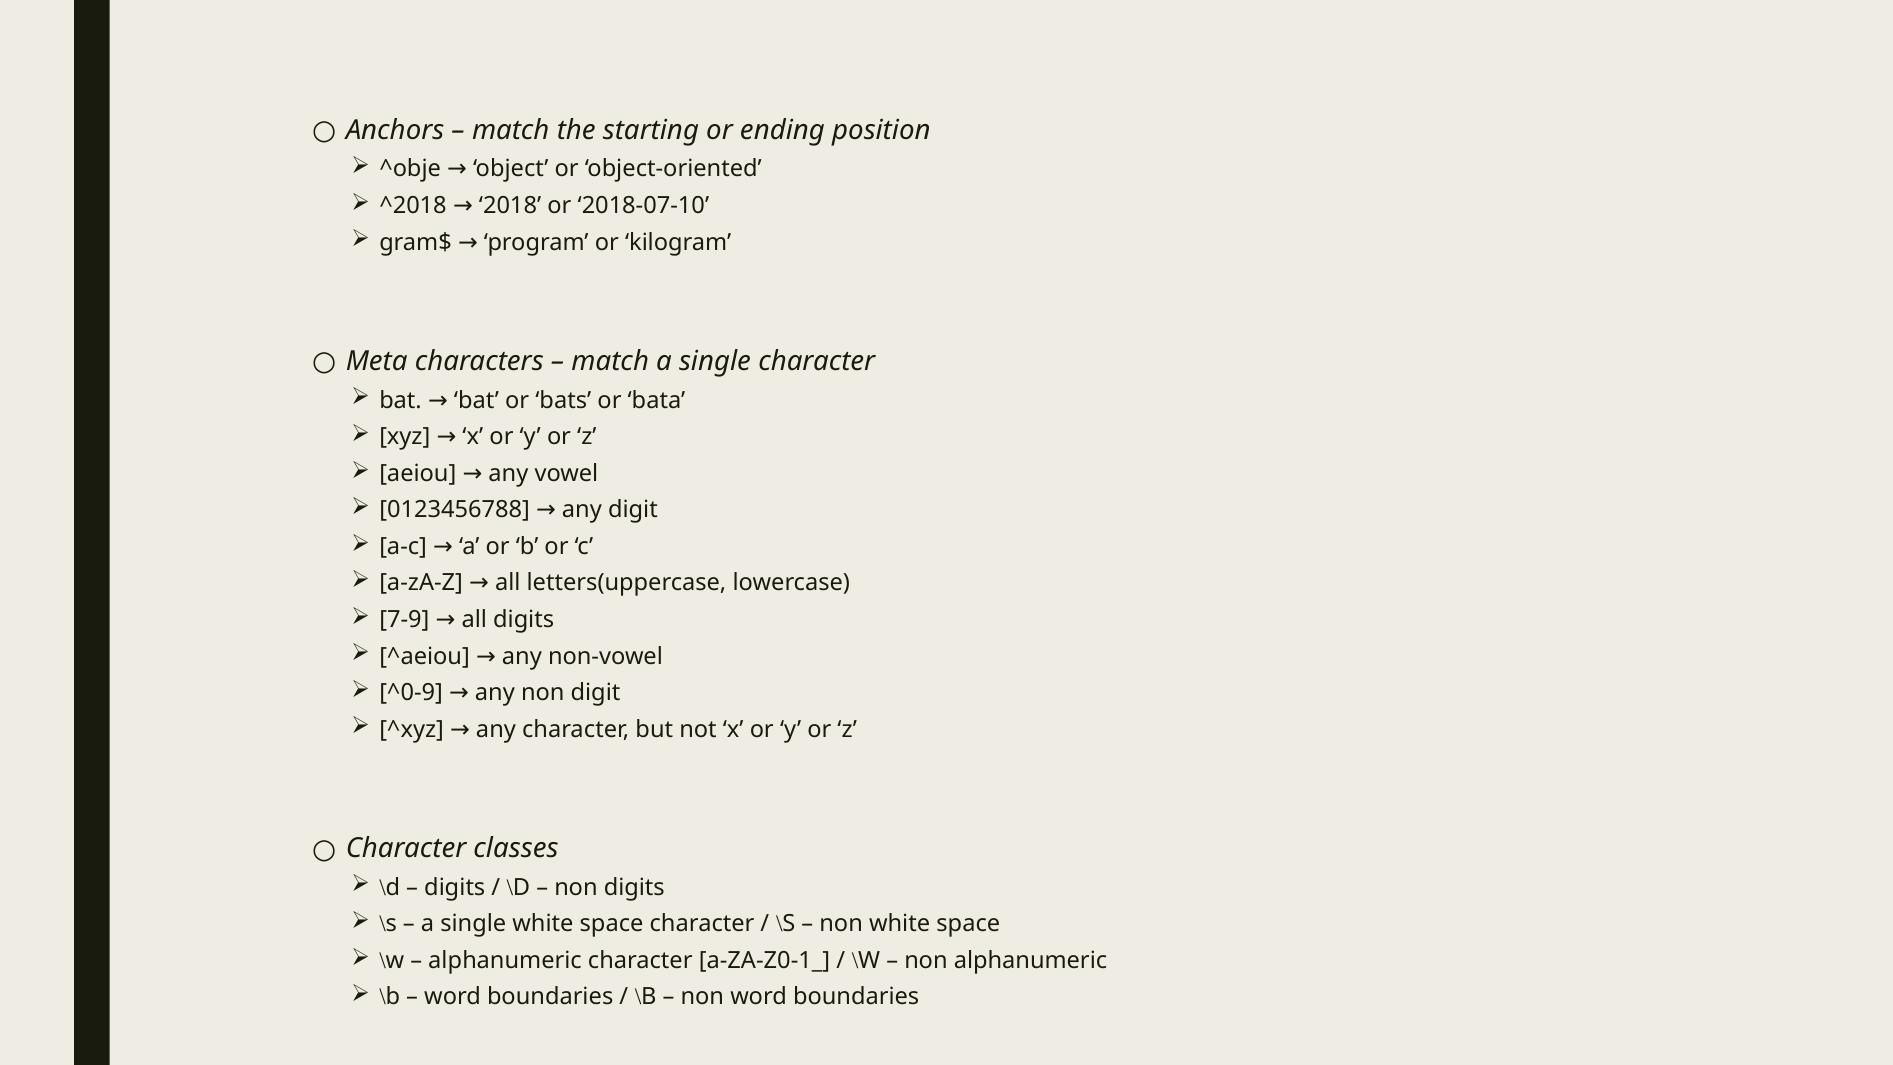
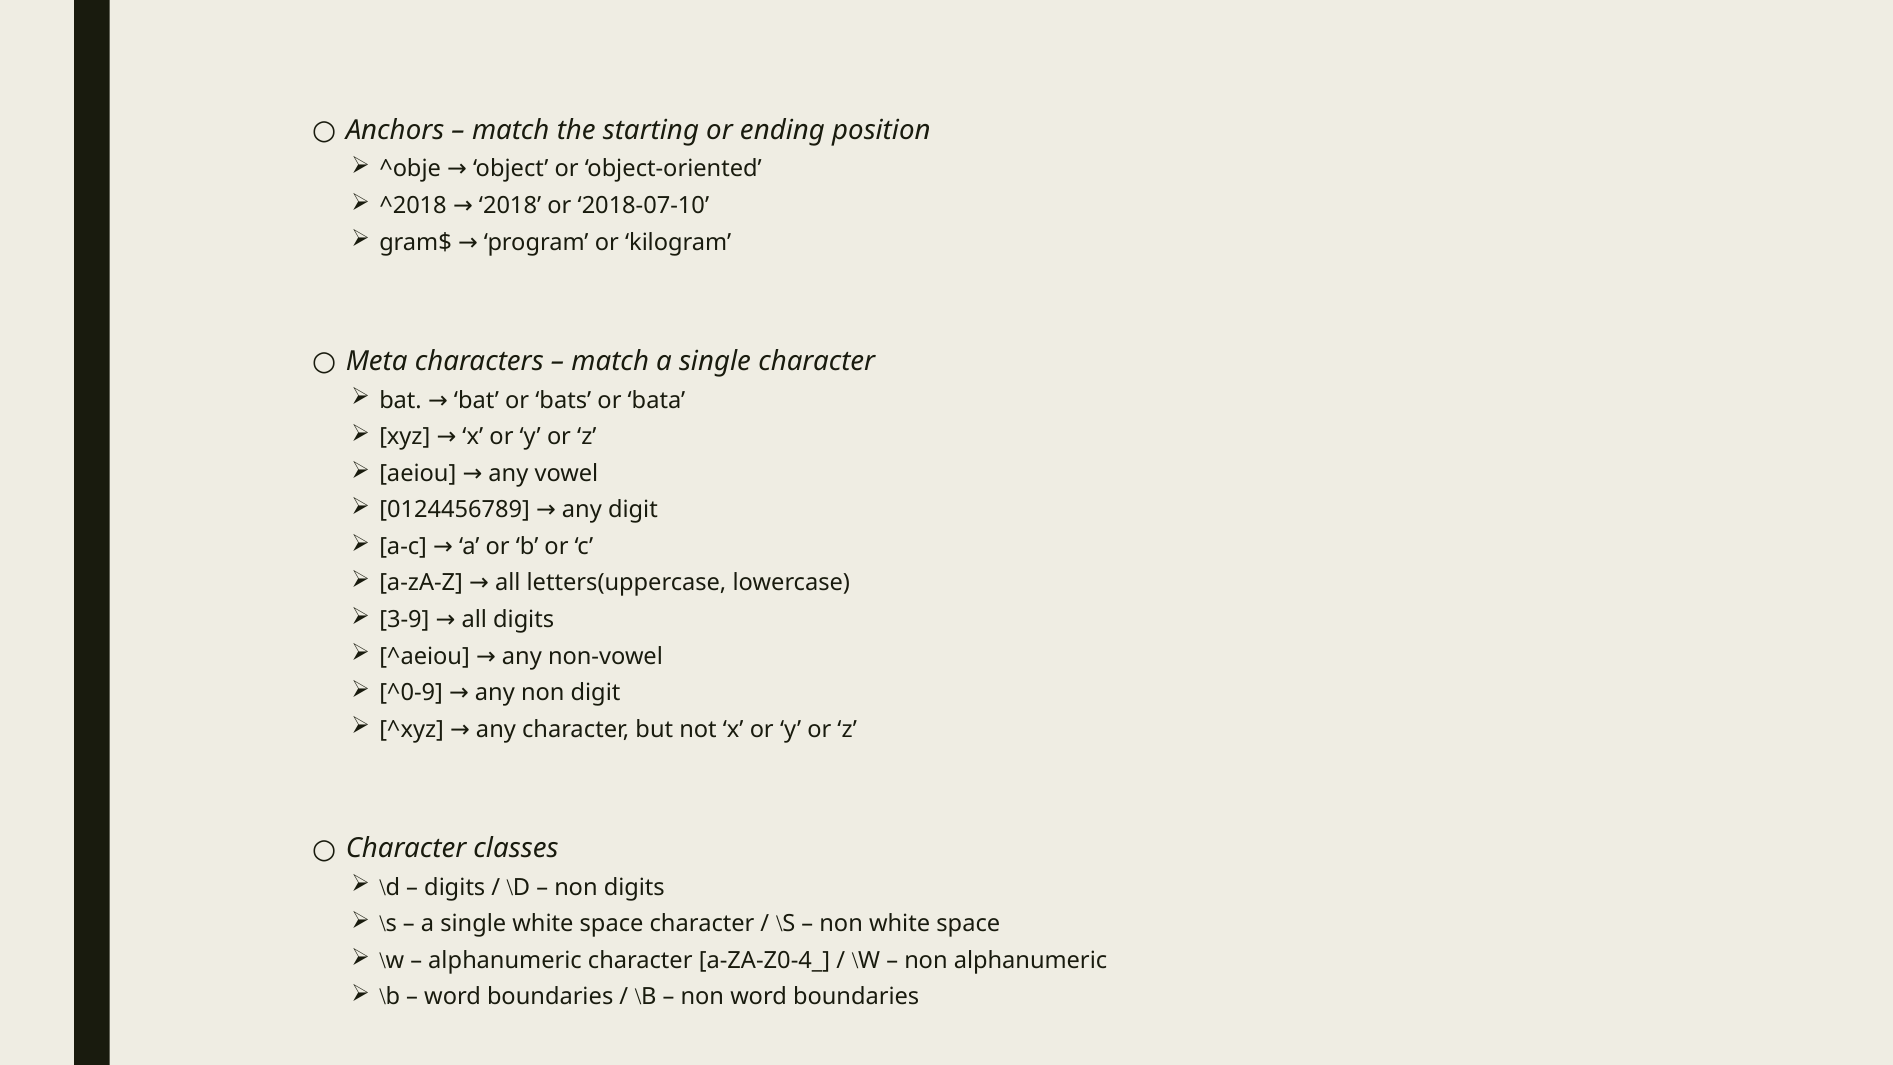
0123456788: 0123456788 -> 0124456789
7-9: 7-9 -> 3-9
a-ZA-Z0-1_: a-ZA-Z0-1_ -> a-ZA-Z0-4_
